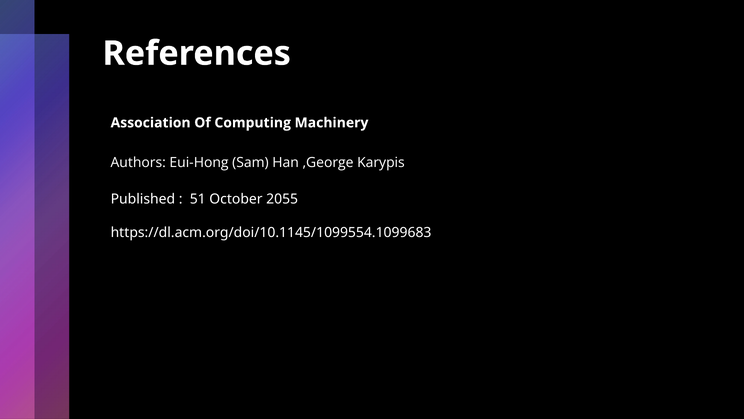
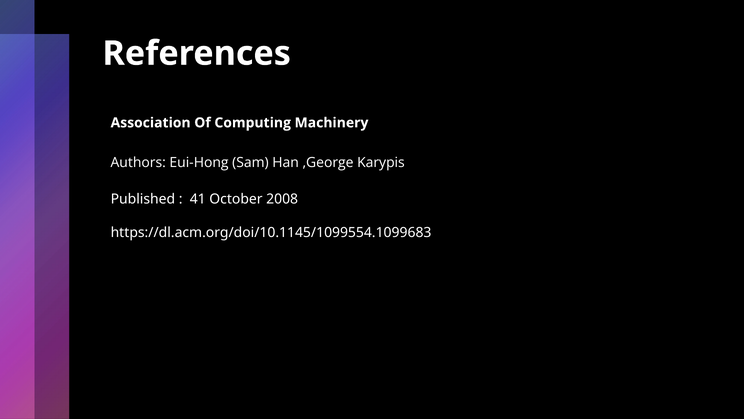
51: 51 -> 41
2055: 2055 -> 2008
